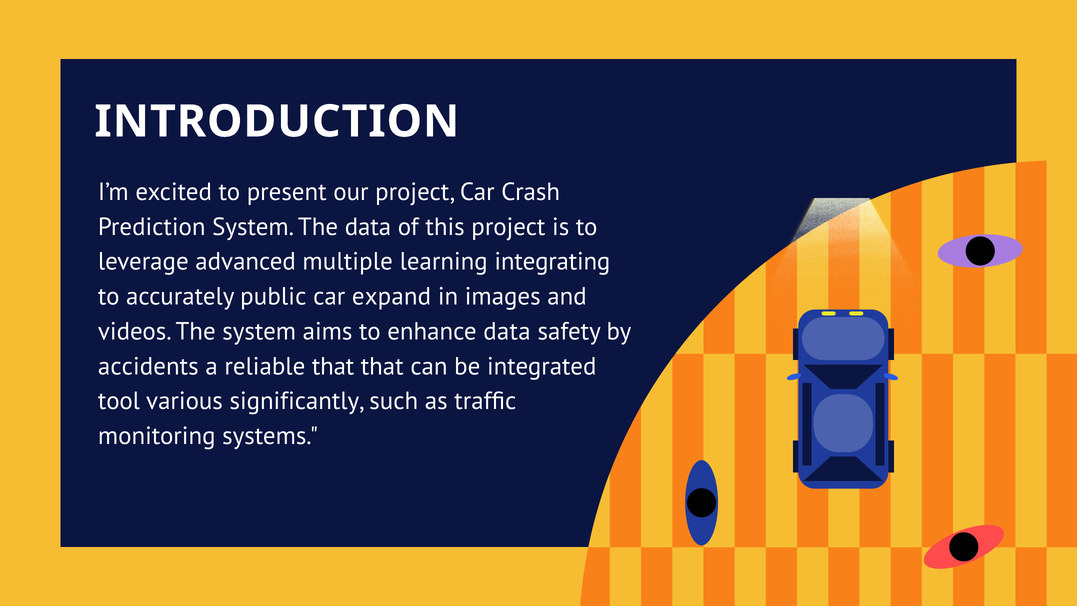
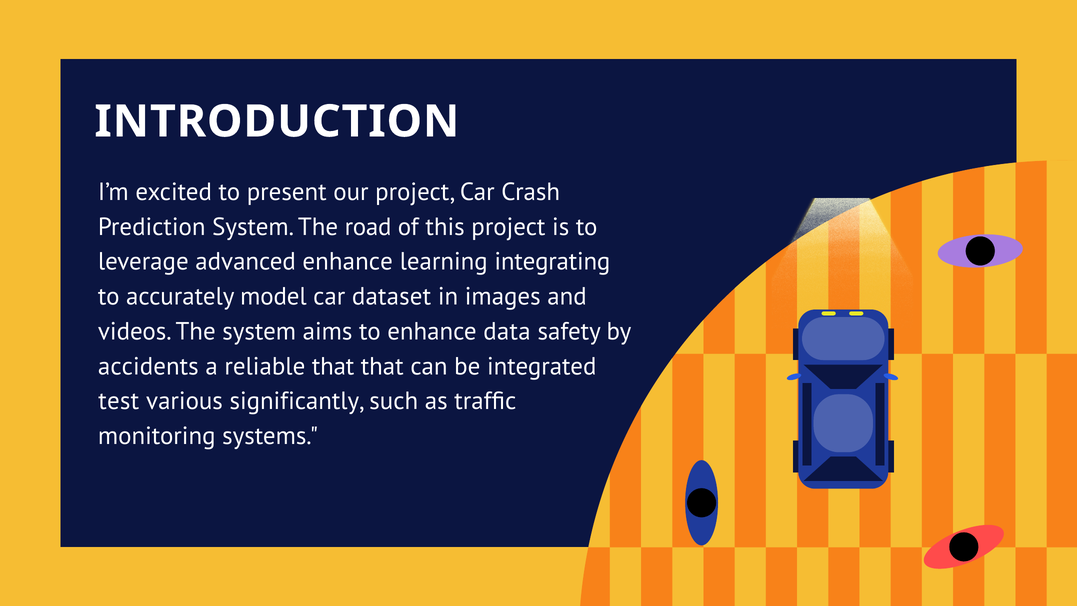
The data: data -> road
advanced multiple: multiple -> enhance
public: public -> model
expand: expand -> dataset
tool: tool -> test
